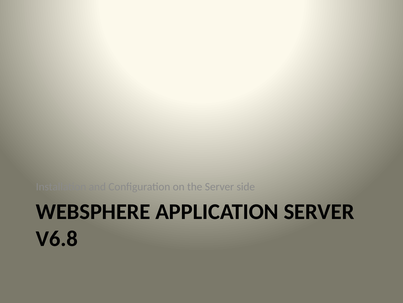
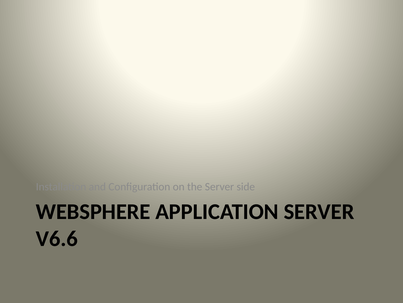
V6.8: V6.8 -> V6.6
